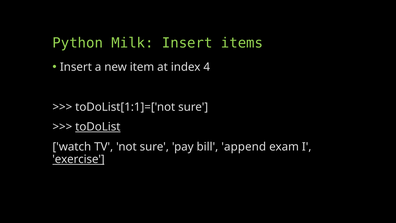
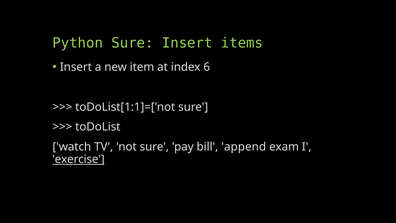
Python Milk: Milk -> Sure
4: 4 -> 6
toDoList underline: present -> none
